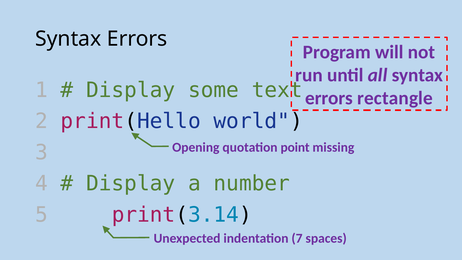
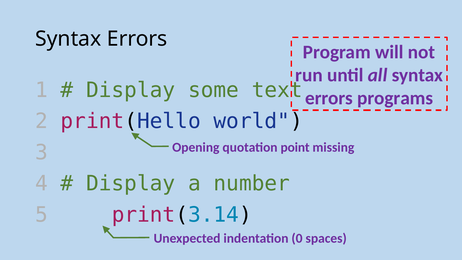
rectangle: rectangle -> programs
7: 7 -> 0
